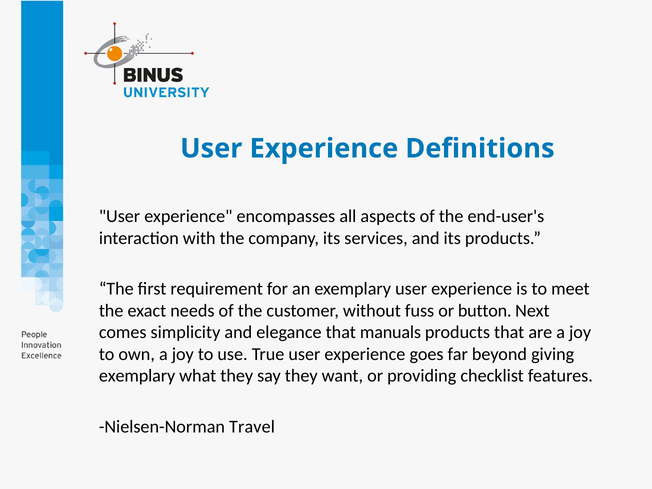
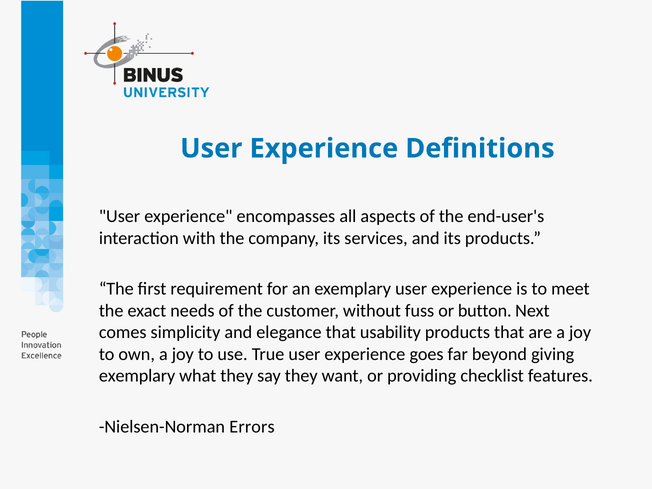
manuals: manuals -> usability
Travel: Travel -> Errors
